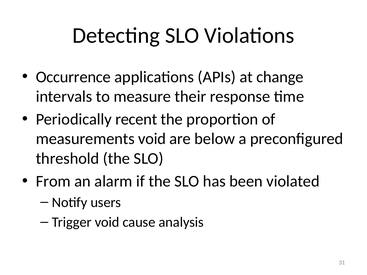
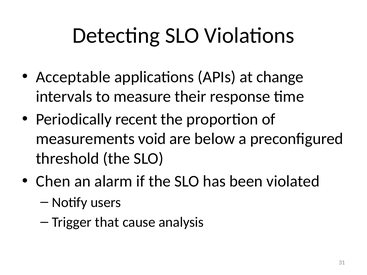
Occurrence: Occurrence -> Acceptable
From: From -> Chen
Trigger void: void -> that
